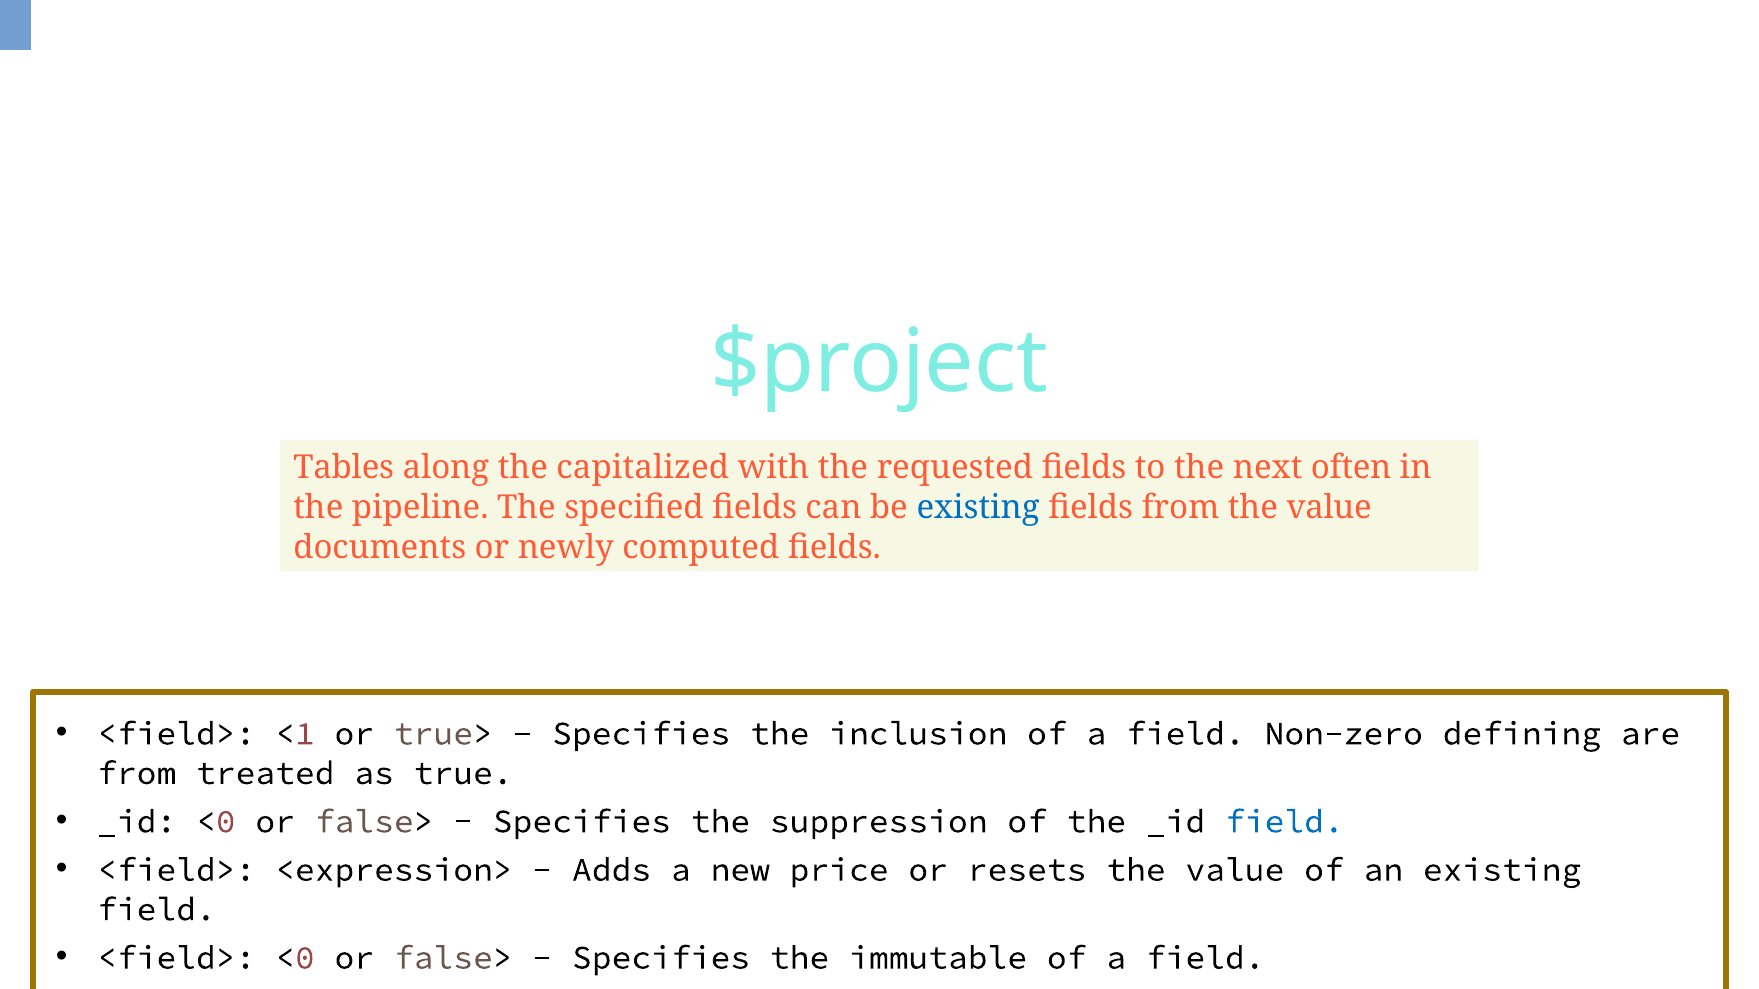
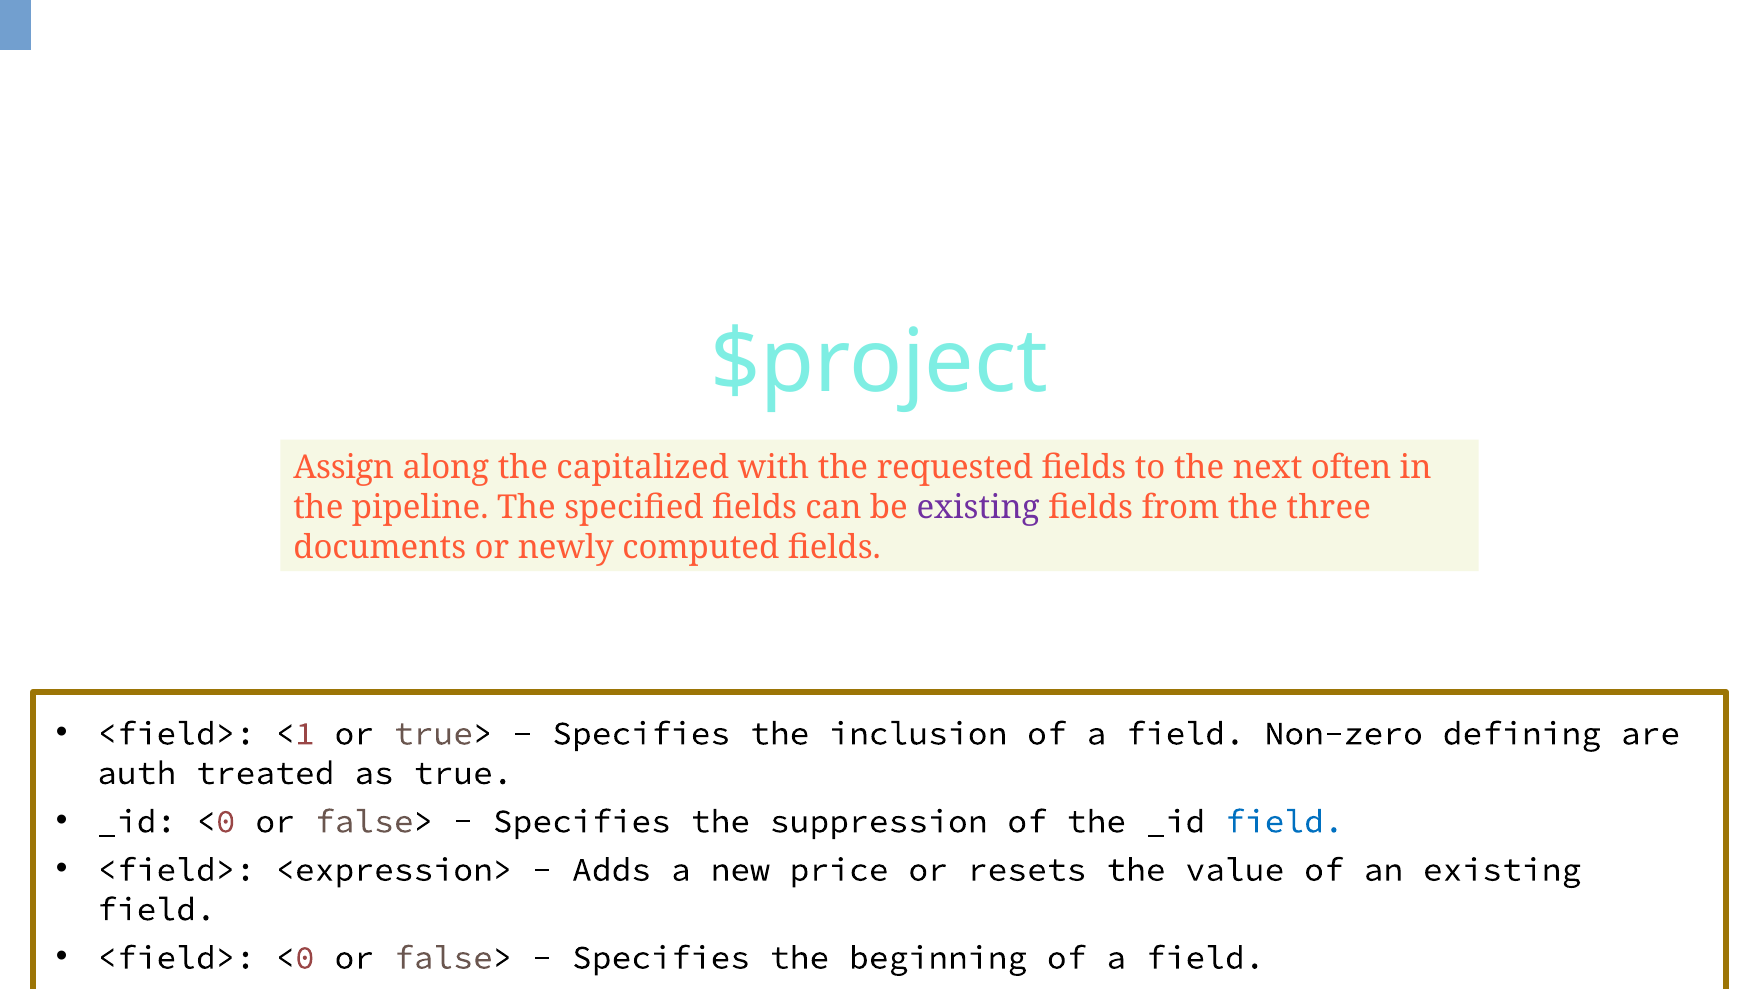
Tables: Tables -> Assign
existing at (978, 508) colour: blue -> purple
from the value: value -> three
from at (137, 773): from -> auth
immutable: immutable -> beginning
